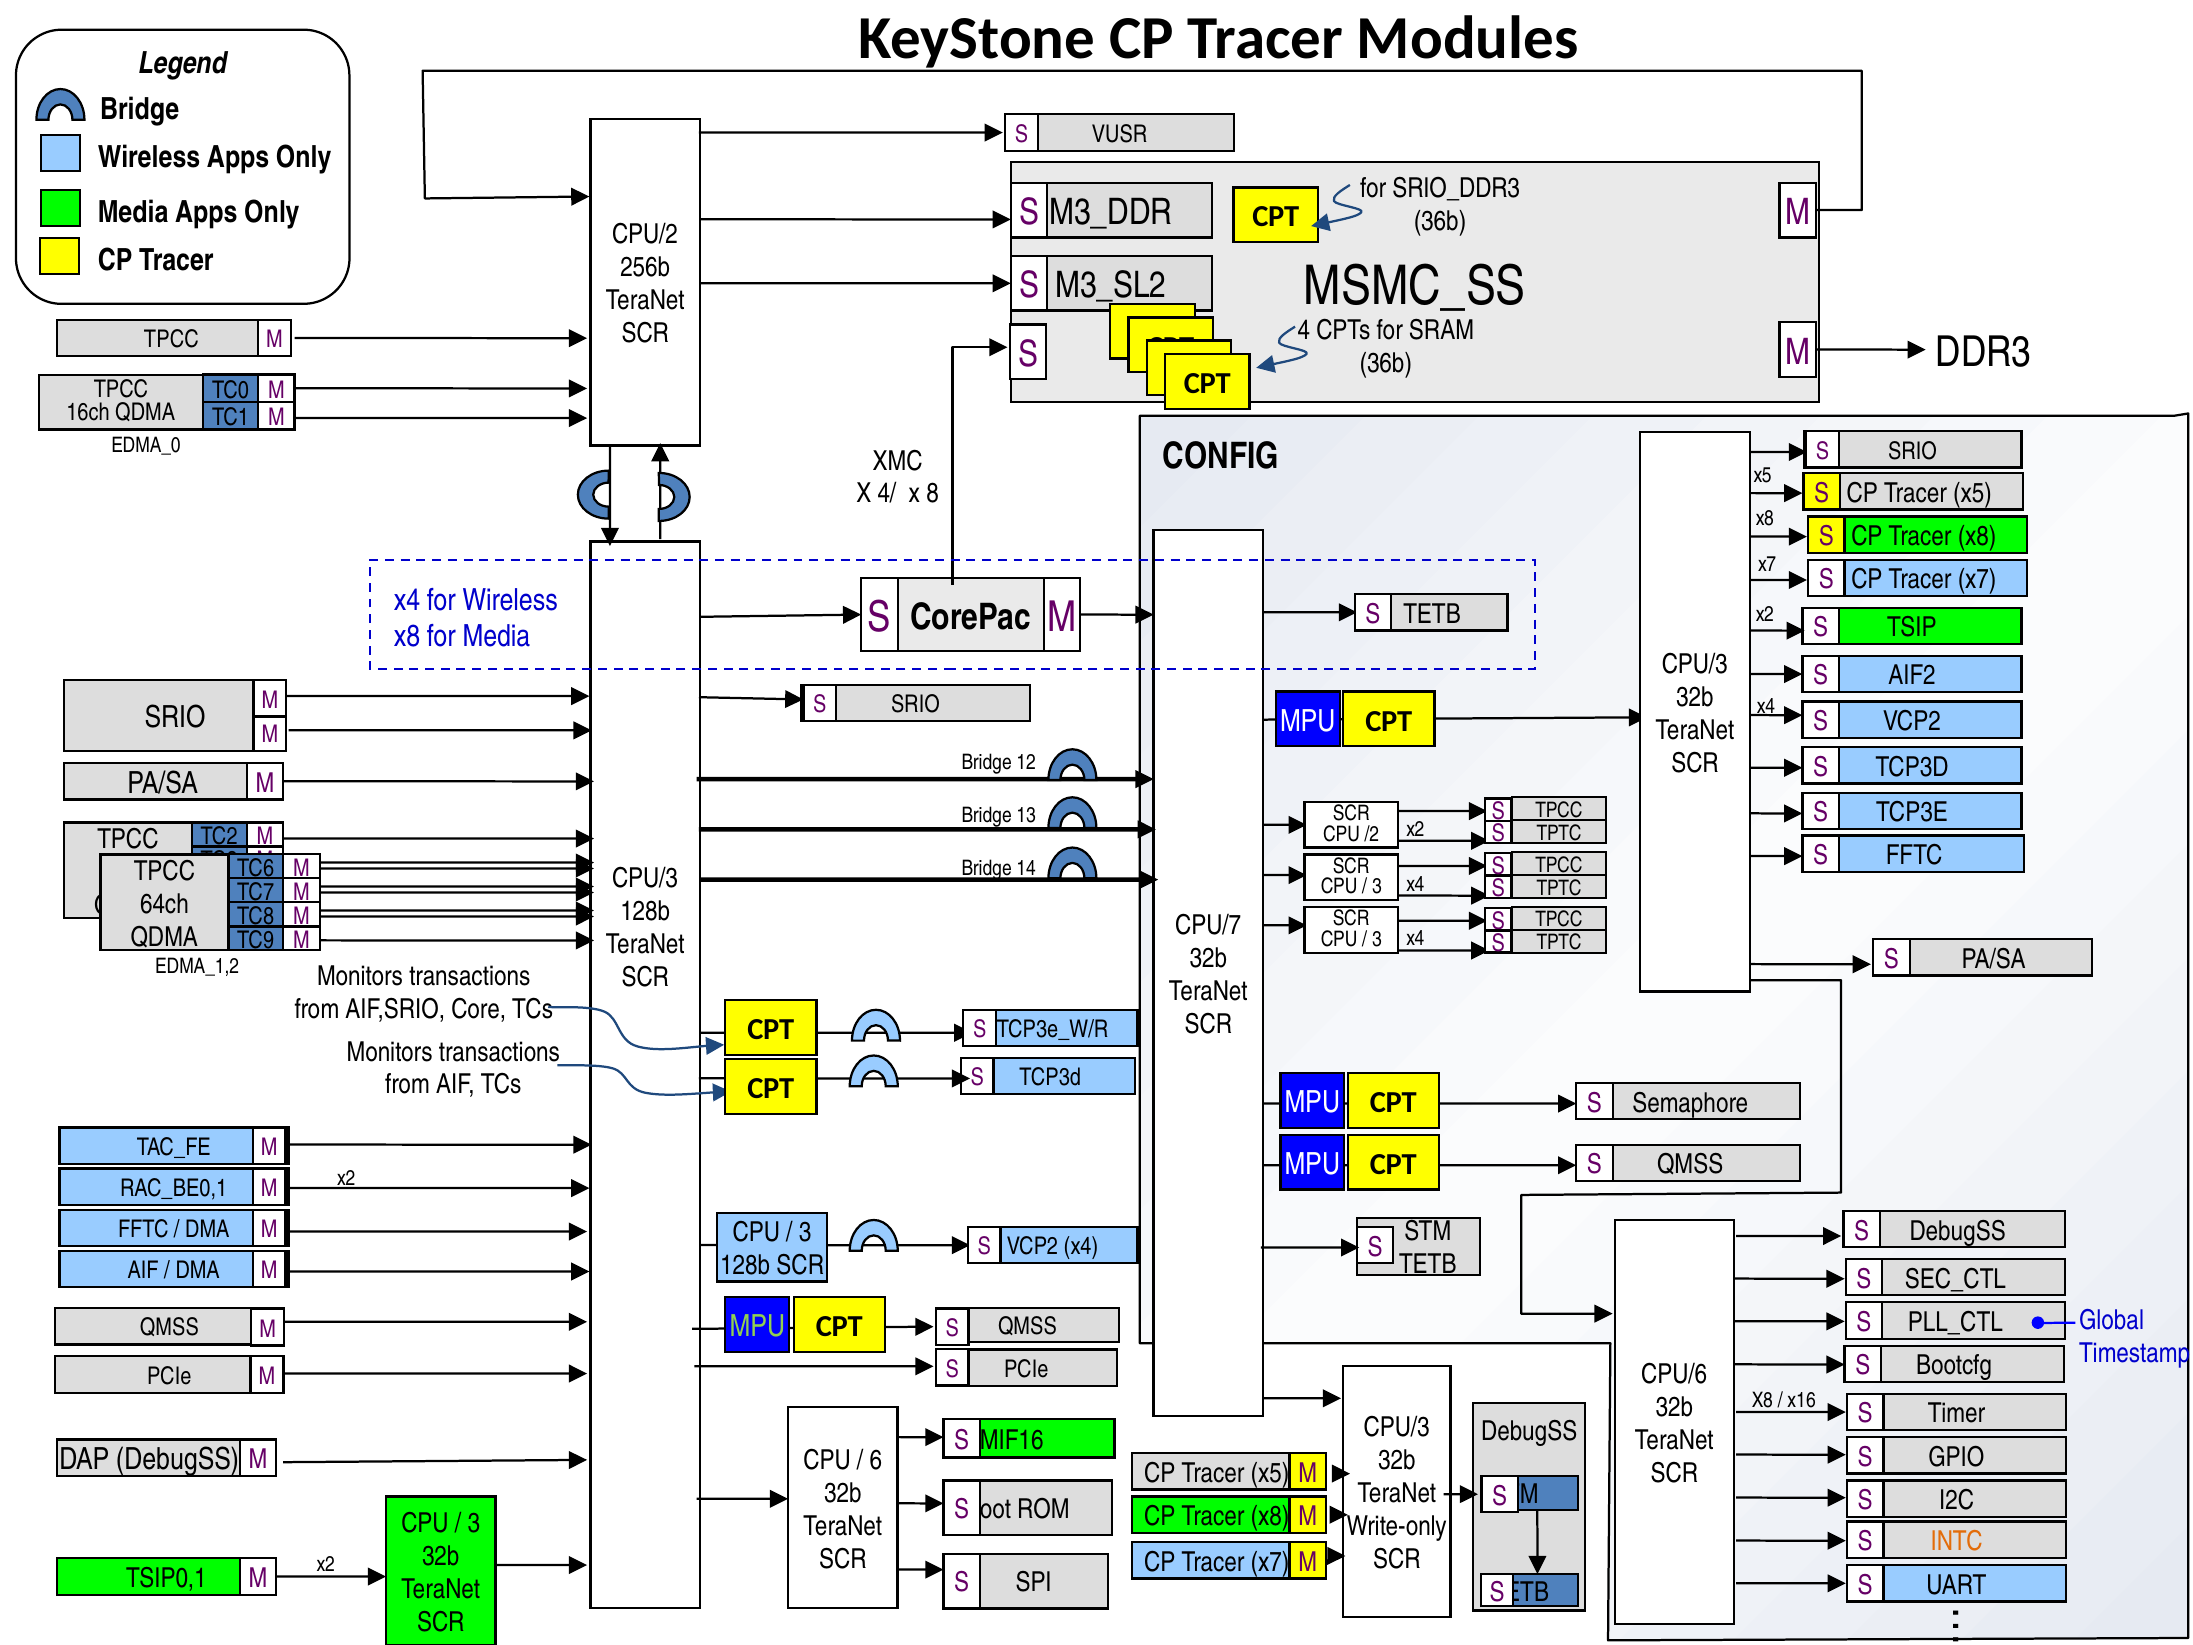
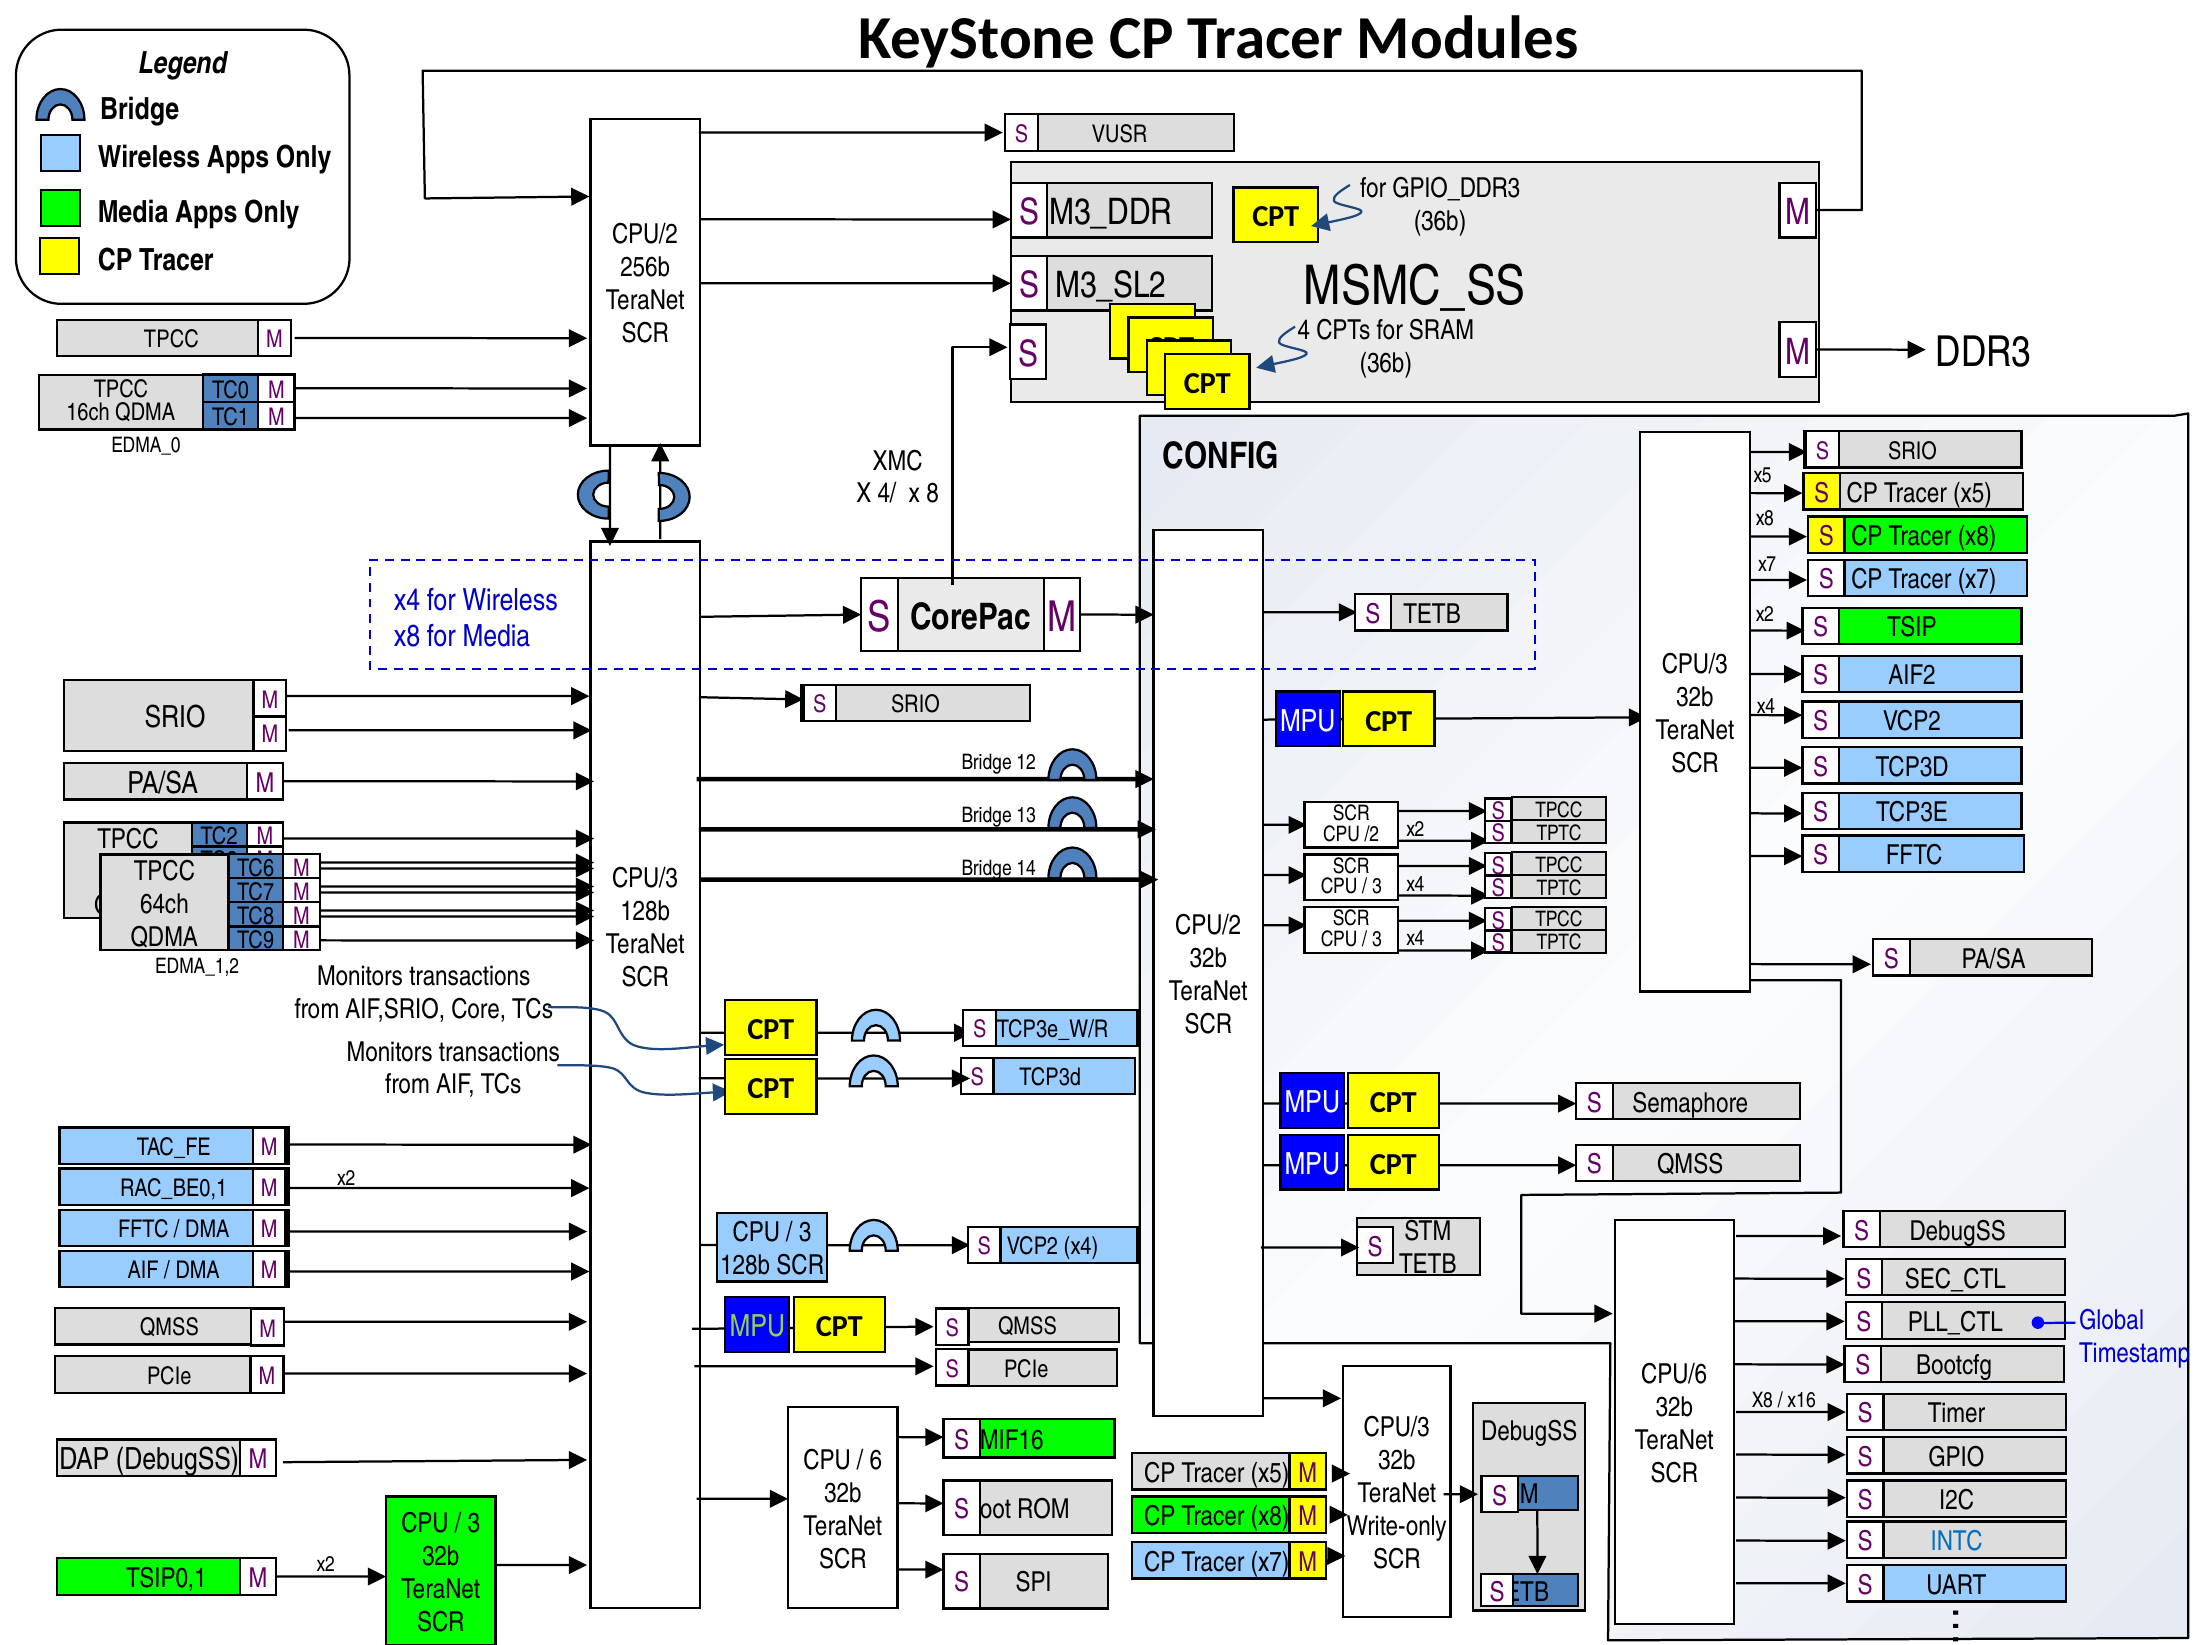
SRIO_DDR3: SRIO_DDR3 -> GPIO_DDR3
CPU/7 at (1208, 925): CPU/7 -> CPU/2
INTC colour: orange -> blue
